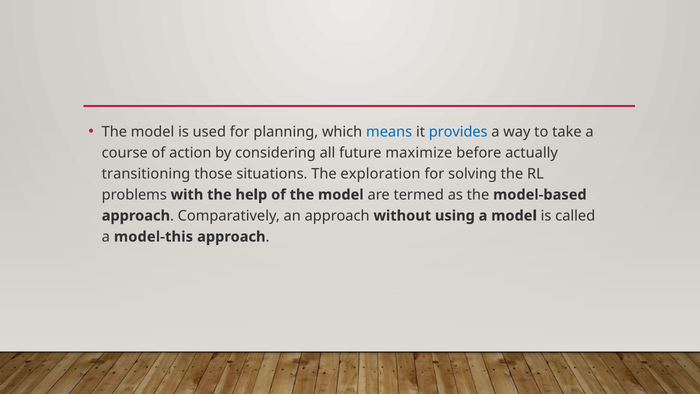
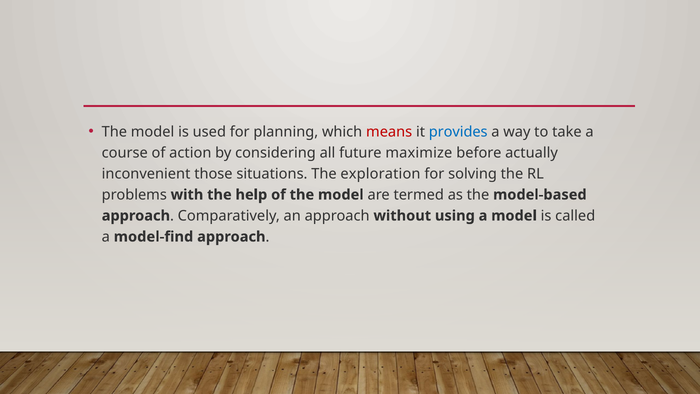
means colour: blue -> red
transitioning: transitioning -> inconvenient
model-this: model-this -> model-find
